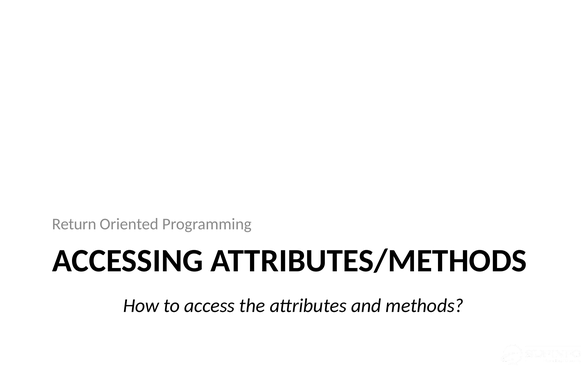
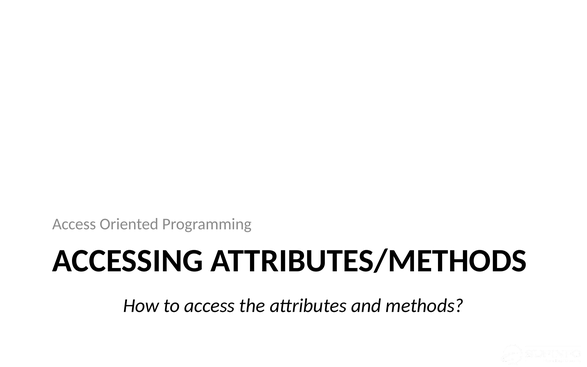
Return at (74, 224): Return -> Access
